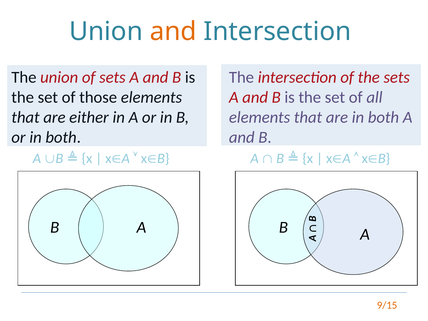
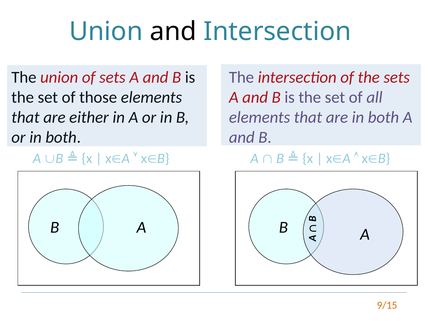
and at (173, 31) colour: orange -> black
